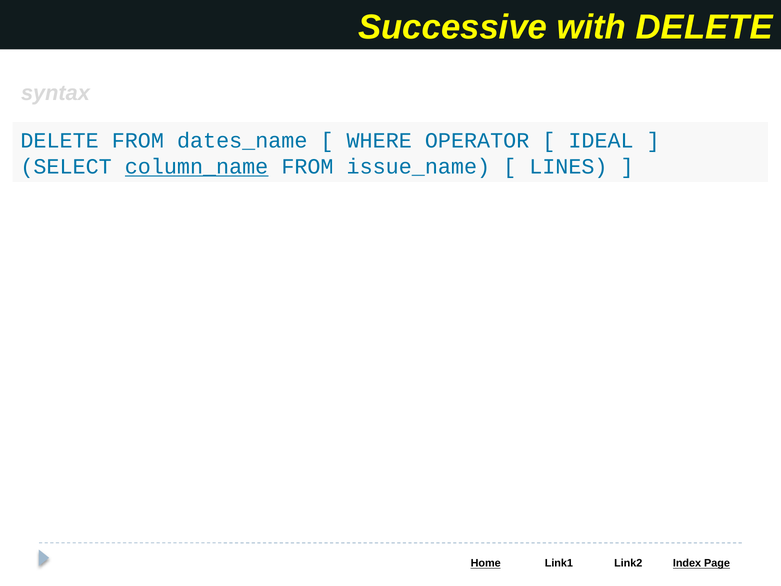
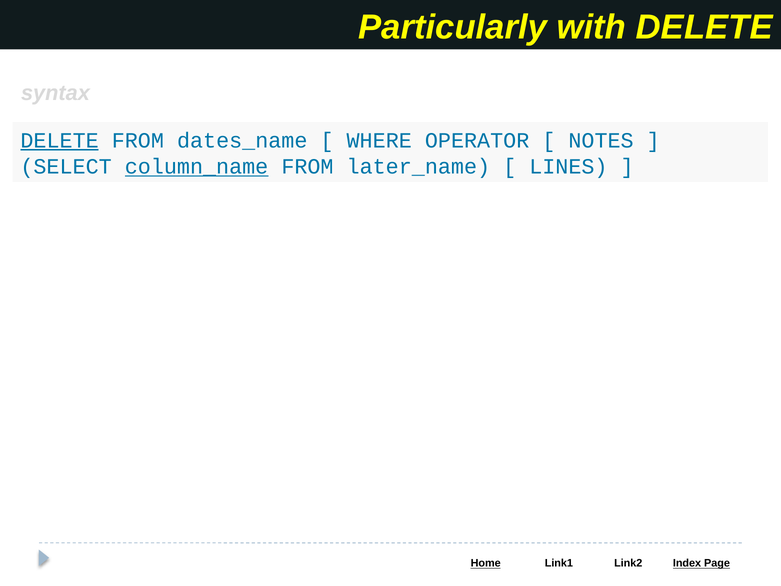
Successive: Successive -> Particularly
DELETE at (60, 140) underline: none -> present
IDEAL: IDEAL -> NOTES
issue_name: issue_name -> later_name
